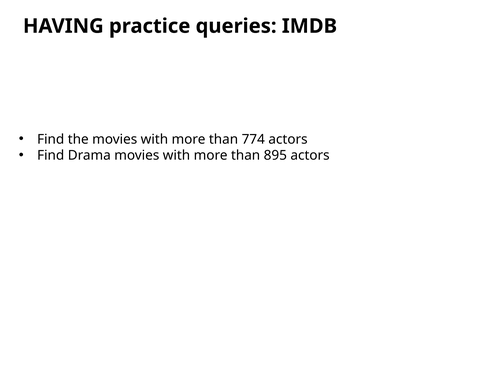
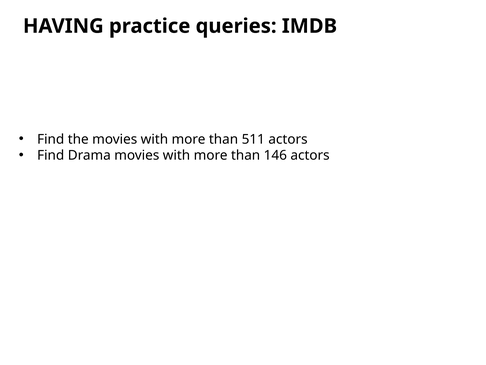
774: 774 -> 511
895: 895 -> 146
